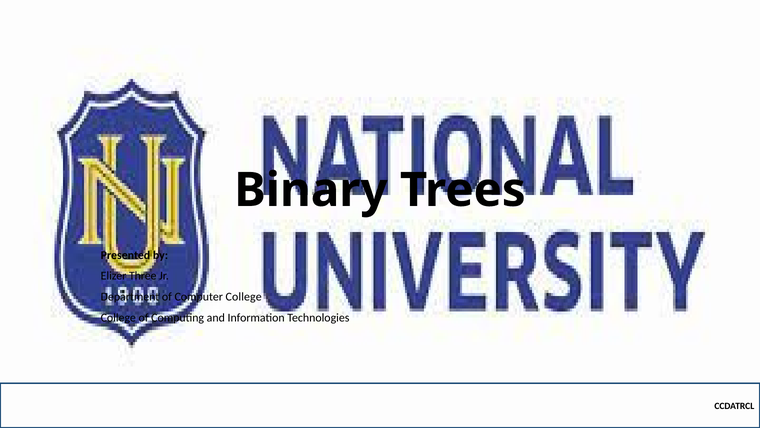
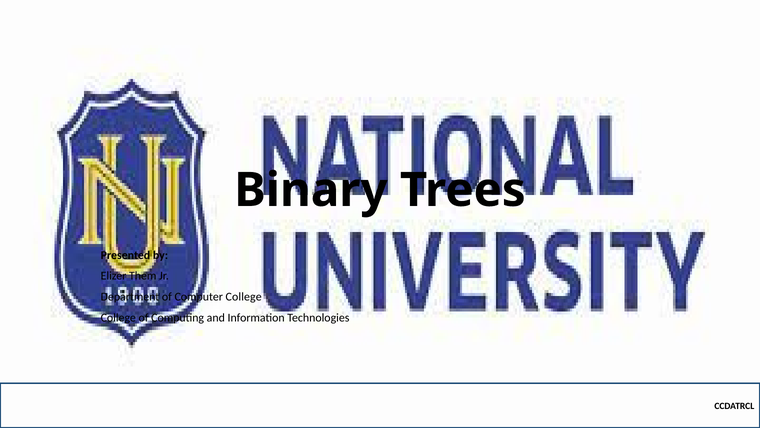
Three: Three -> Them
